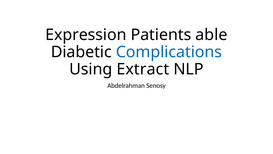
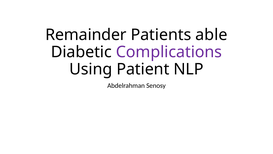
Expression: Expression -> Remainder
Complications colour: blue -> purple
Extract: Extract -> Patient
